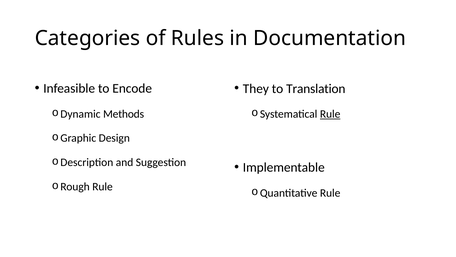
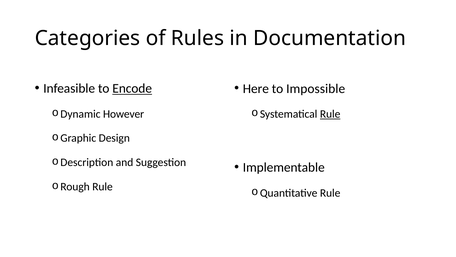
Encode underline: none -> present
They: They -> Here
Translation: Translation -> Impossible
Methods: Methods -> However
